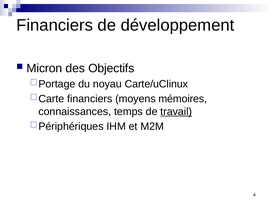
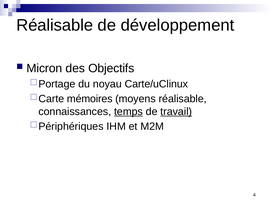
Financiers at (55, 25): Financiers -> Réalisable
financiers at (90, 99): financiers -> mémoires
moyens mémoires: mémoires -> réalisable
temps underline: none -> present
